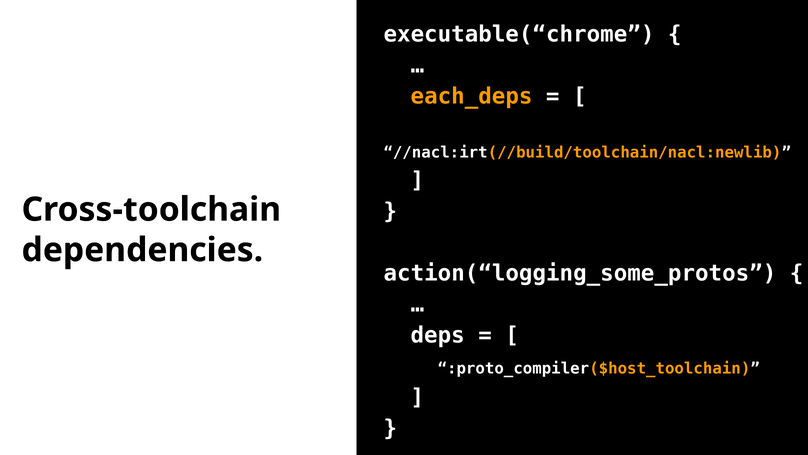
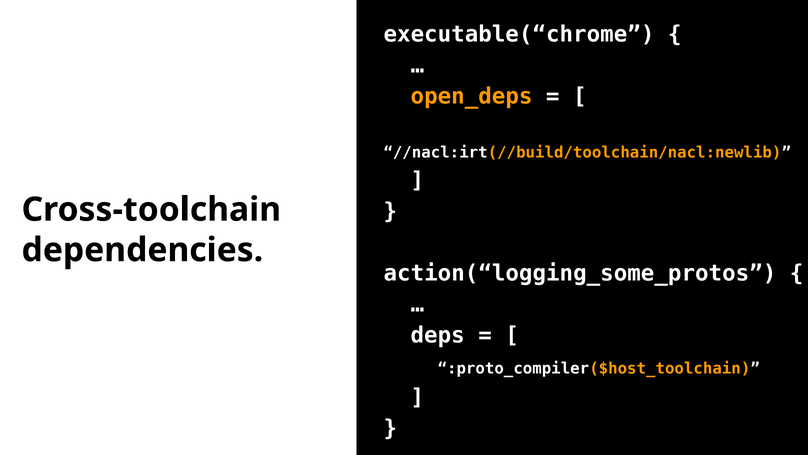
each_deps: each_deps -> open_deps
